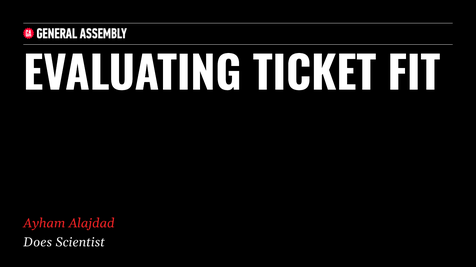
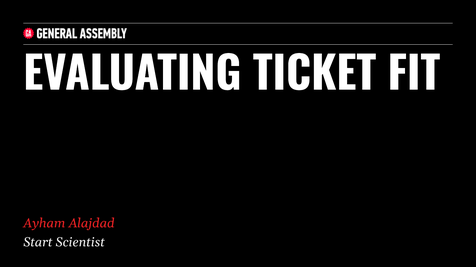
Does: Does -> Start
